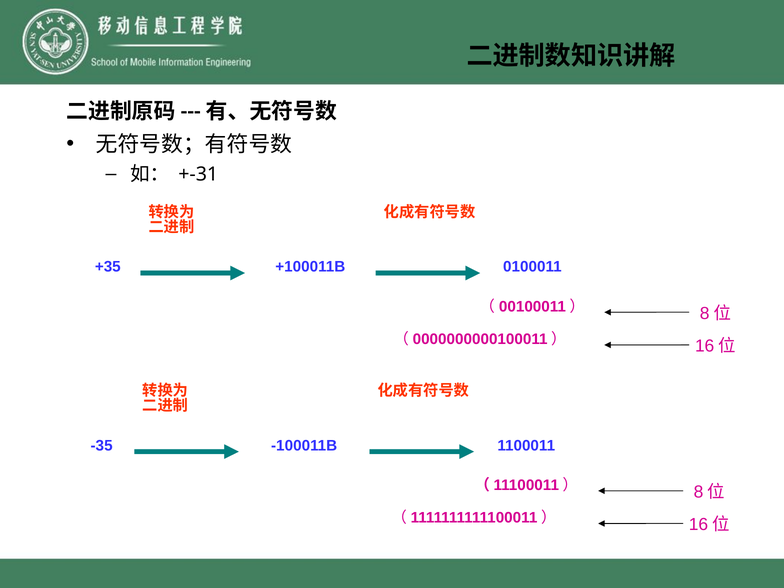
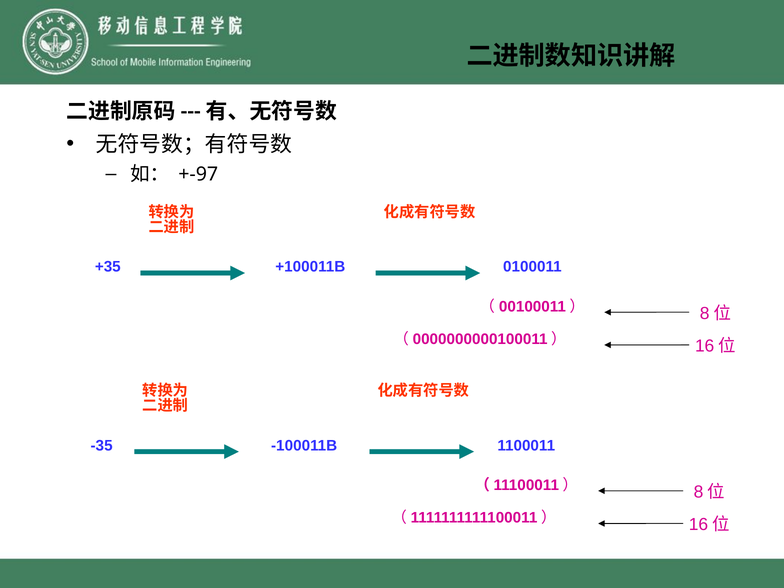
+-31: +-31 -> +-97
